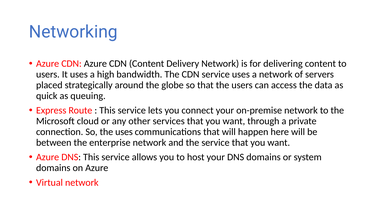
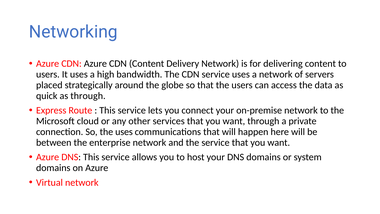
as queuing: queuing -> through
